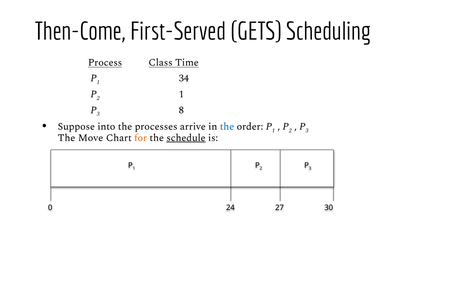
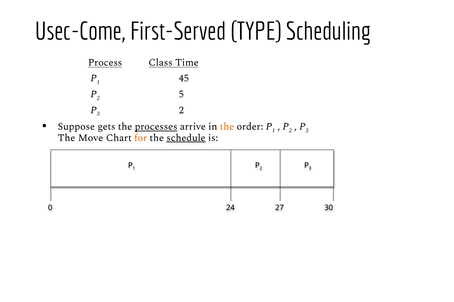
Then-Come: Then-Come -> Usec-Come
GETS: GETS -> TYPE
34: 34 -> 45
1 at (181, 94): 1 -> 5
3 8: 8 -> 2
into: into -> gets
processes underline: none -> present
the at (227, 127) colour: blue -> orange
